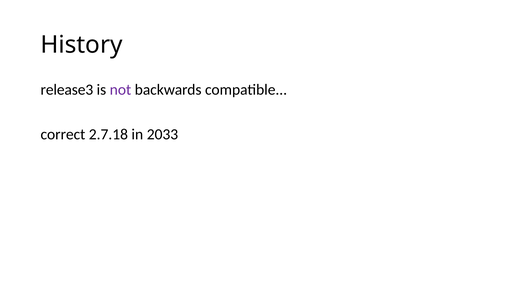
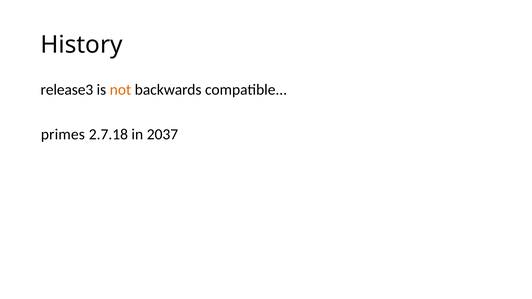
not colour: purple -> orange
correct: correct -> primes
2033: 2033 -> 2037
